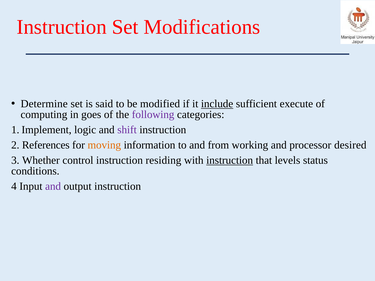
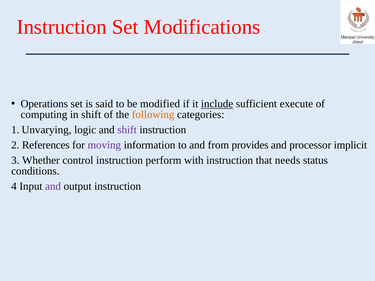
Determine: Determine -> Operations
in goes: goes -> shift
following colour: purple -> orange
Implement: Implement -> Unvarying
moving colour: orange -> purple
working: working -> provides
desired: desired -> implicit
residing: residing -> perform
instruction at (230, 160) underline: present -> none
levels: levels -> needs
